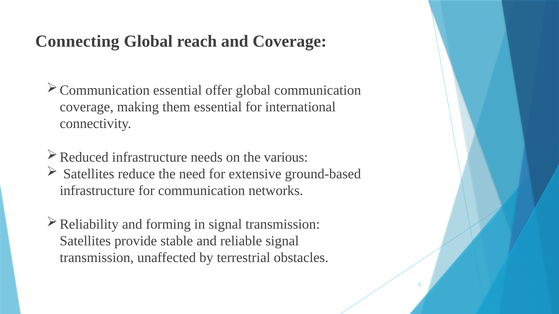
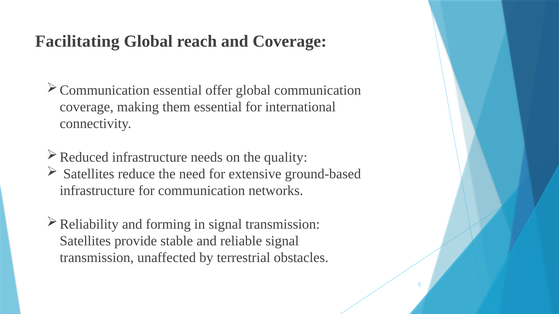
Connecting: Connecting -> Facilitating
various: various -> quality
